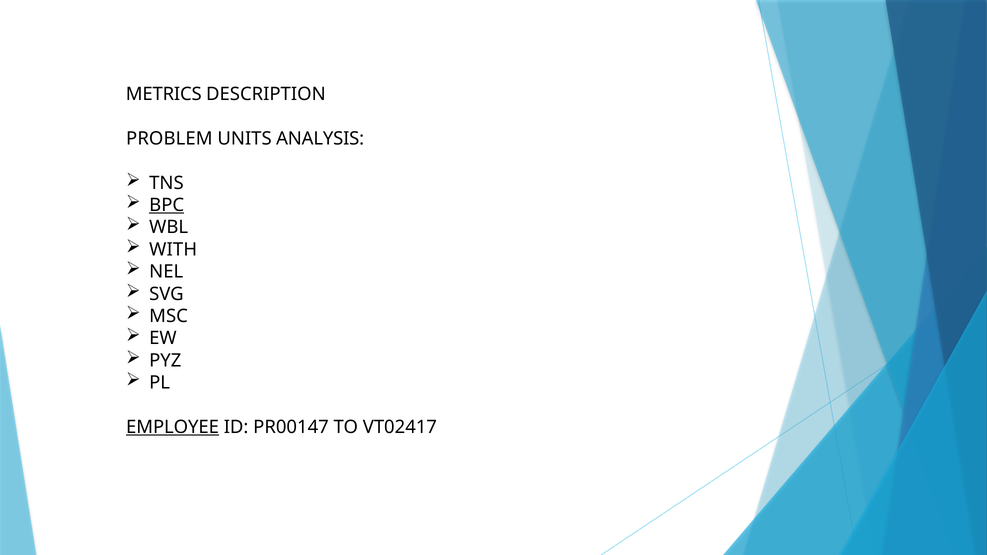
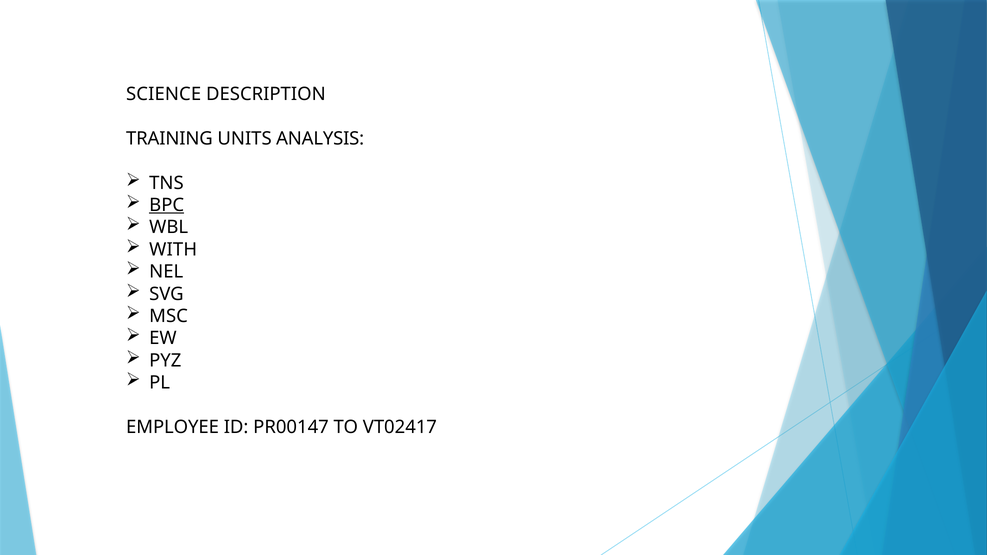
METRICS: METRICS -> SCIENCE
PROBLEM: PROBLEM -> TRAINING
EMPLOYEE underline: present -> none
